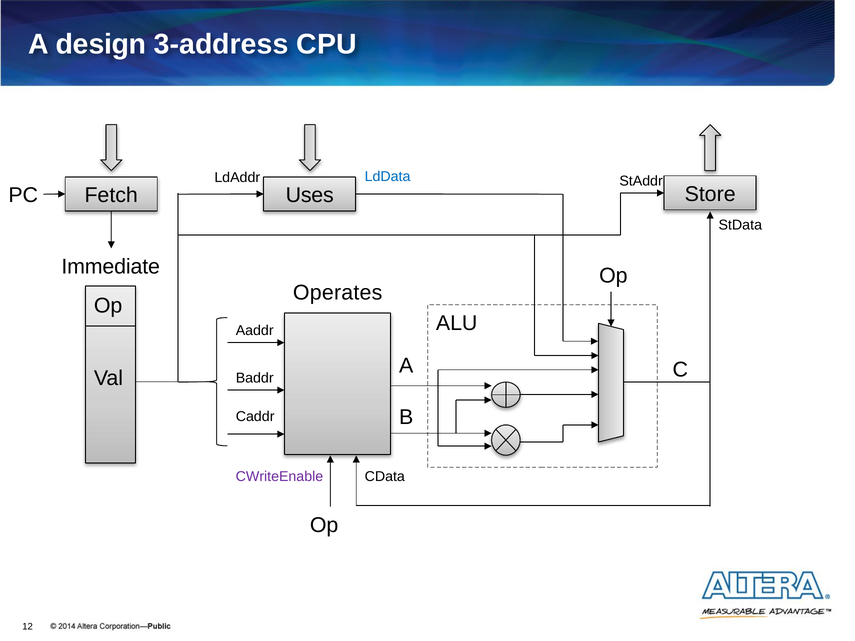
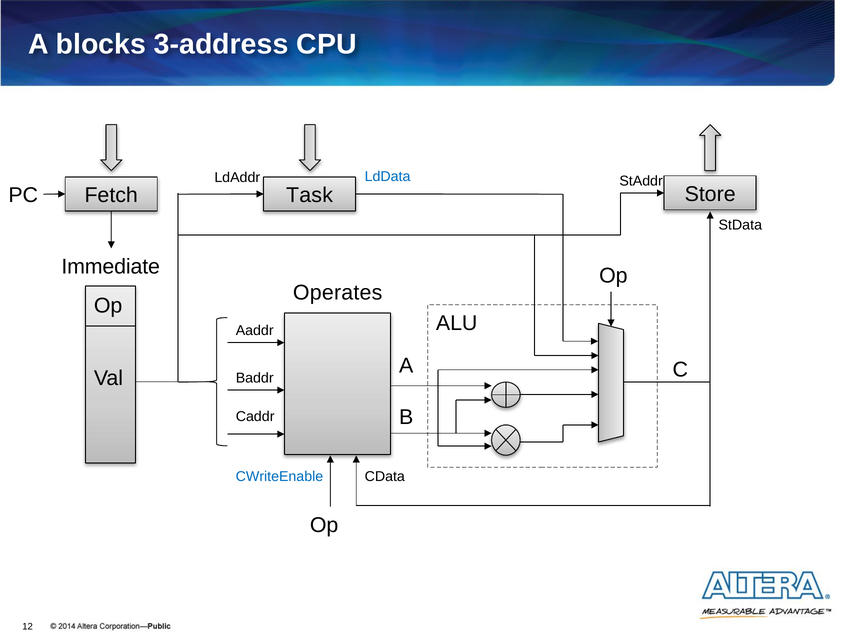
design: design -> blocks
Uses: Uses -> Task
CWriteEnable colour: purple -> blue
